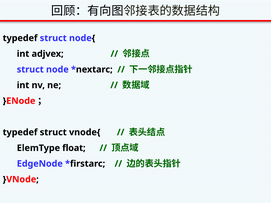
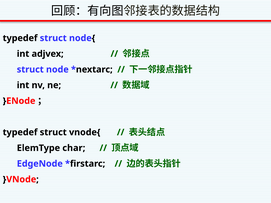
float: float -> char
